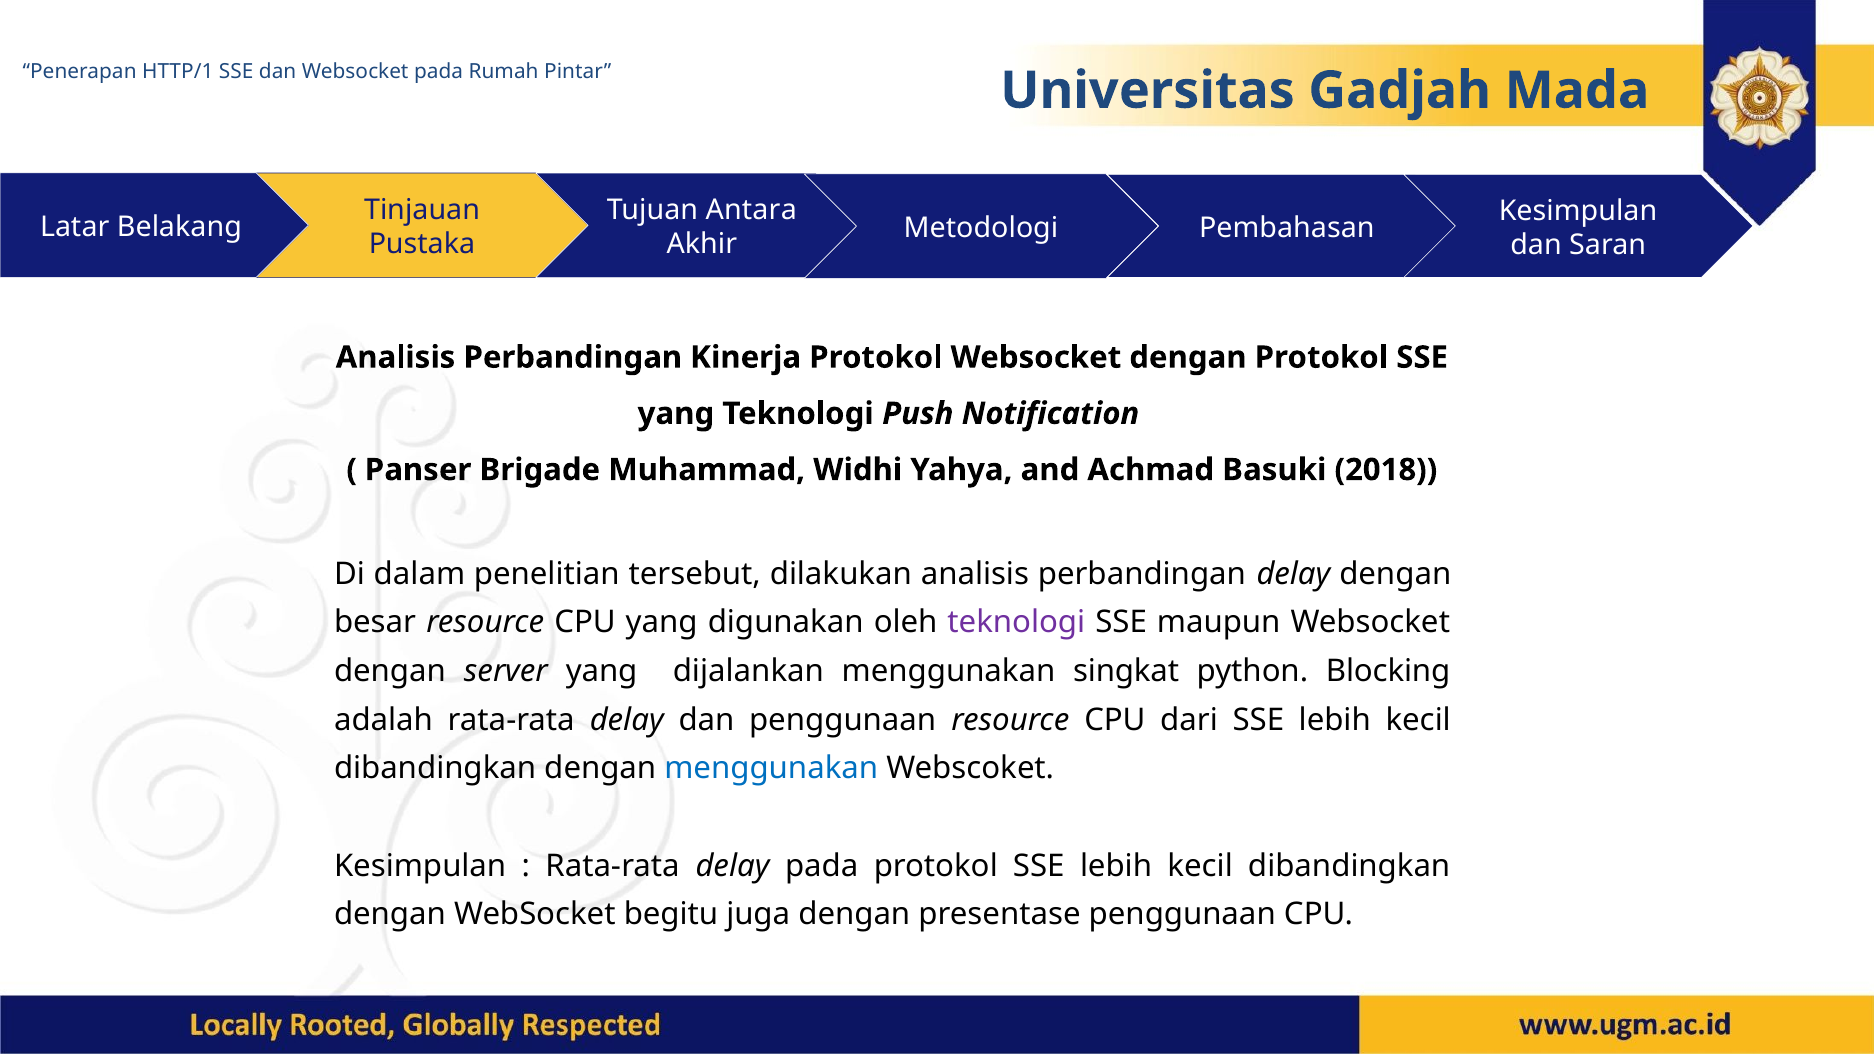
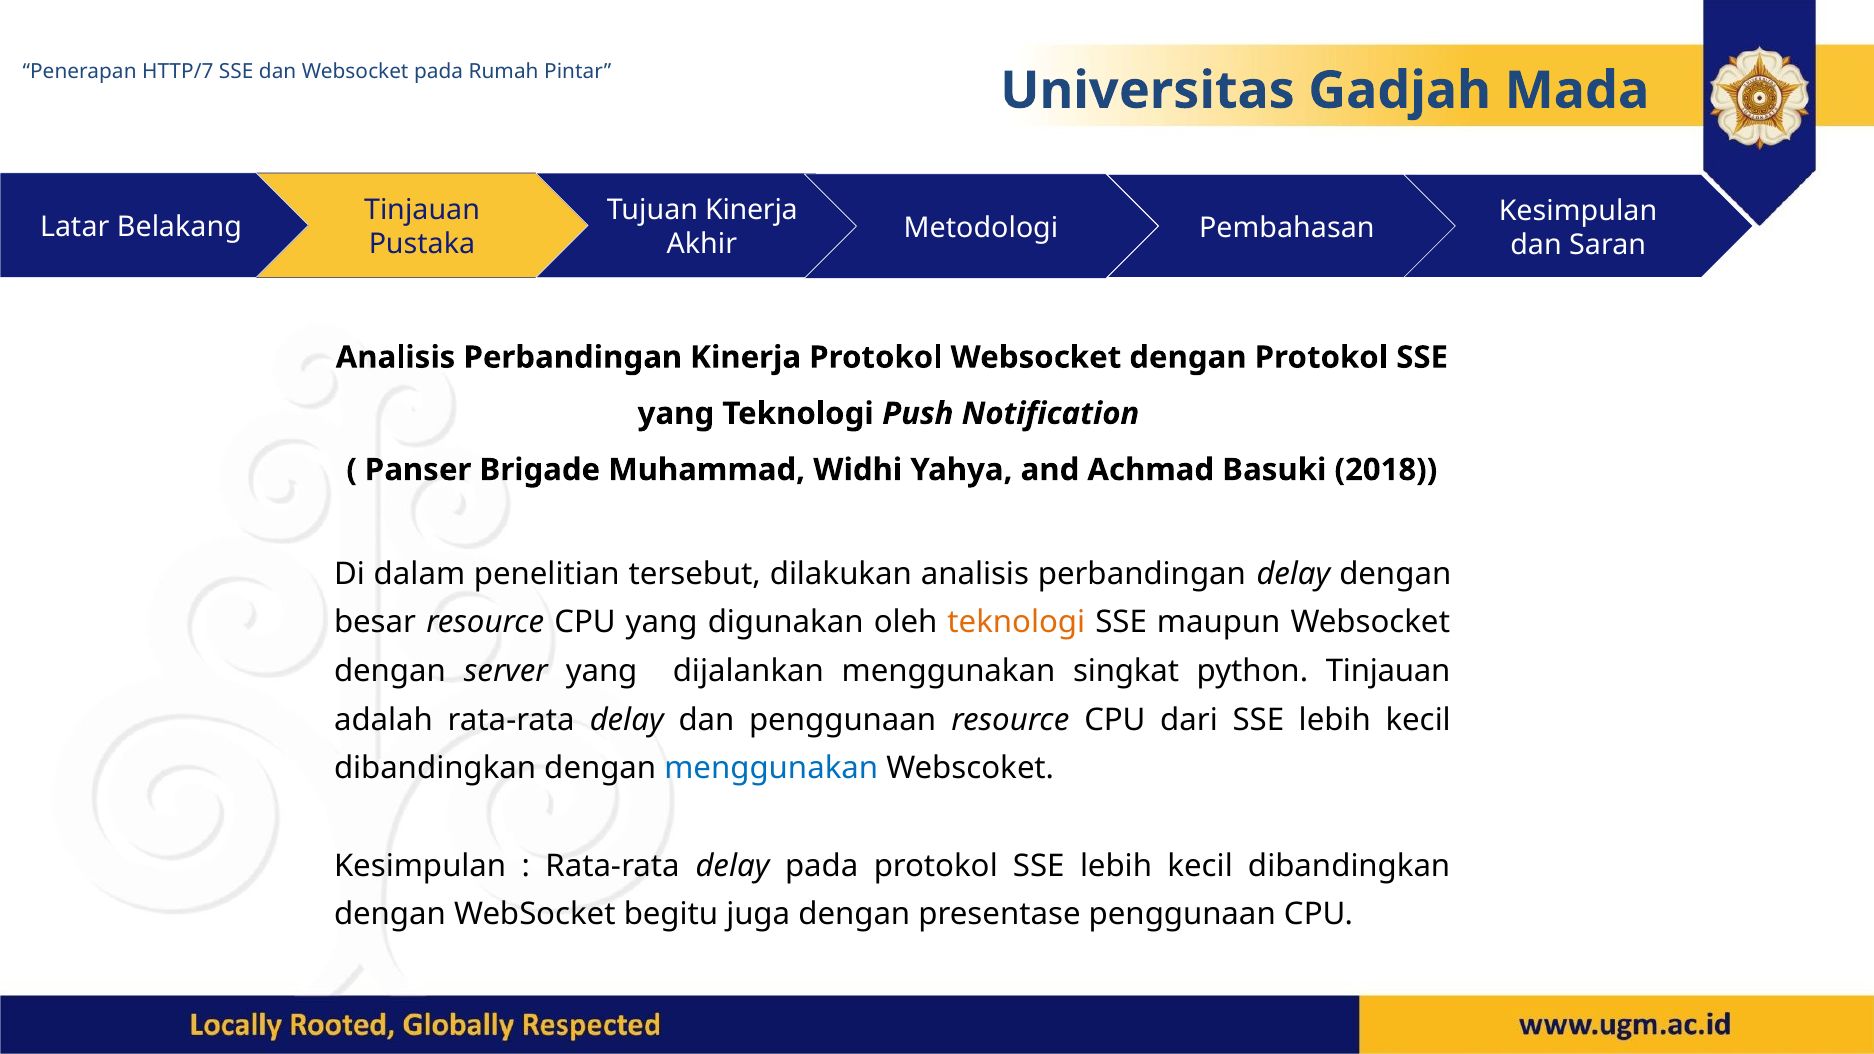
HTTP/1: HTTP/1 -> HTTP/7
Tujuan Antara: Antara -> Kinerja
teknologi at (1016, 623) colour: purple -> orange
python Blocking: Blocking -> Tinjauan
